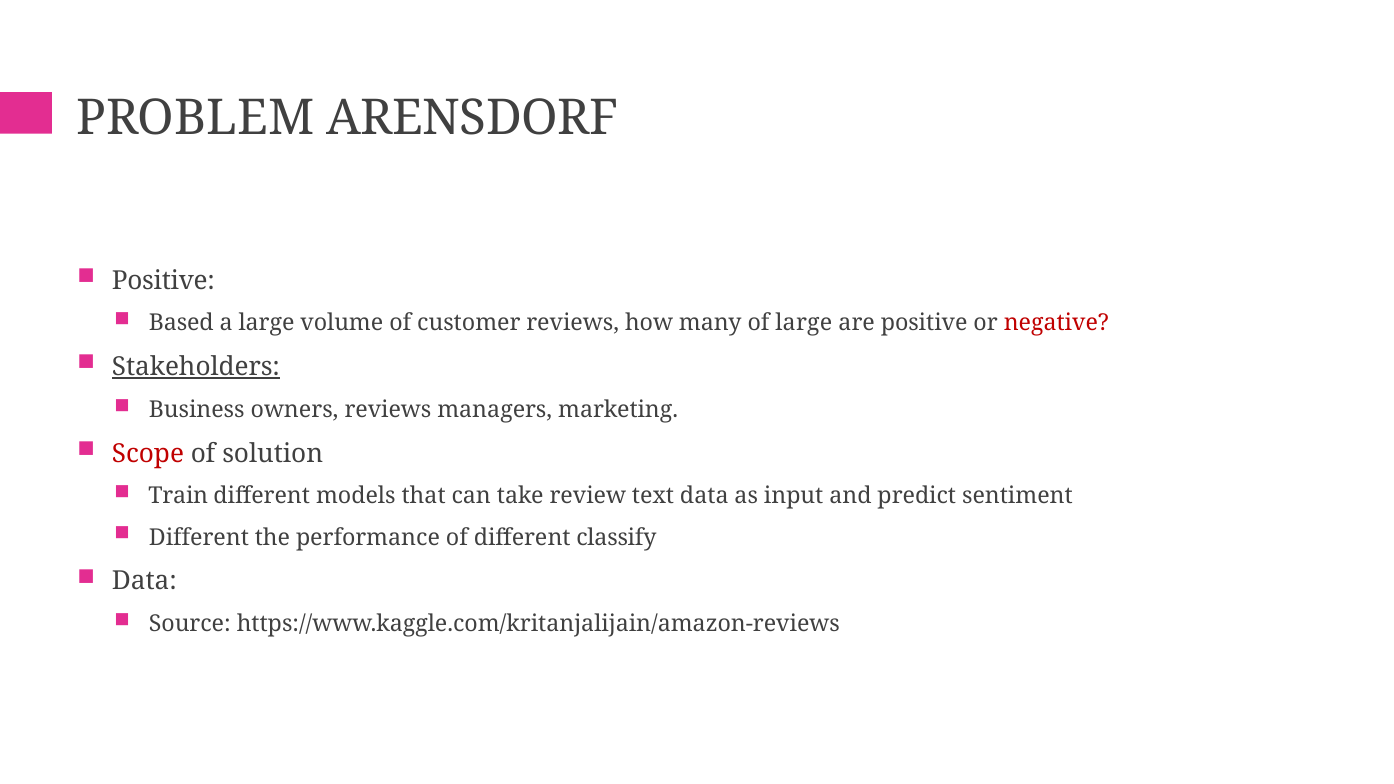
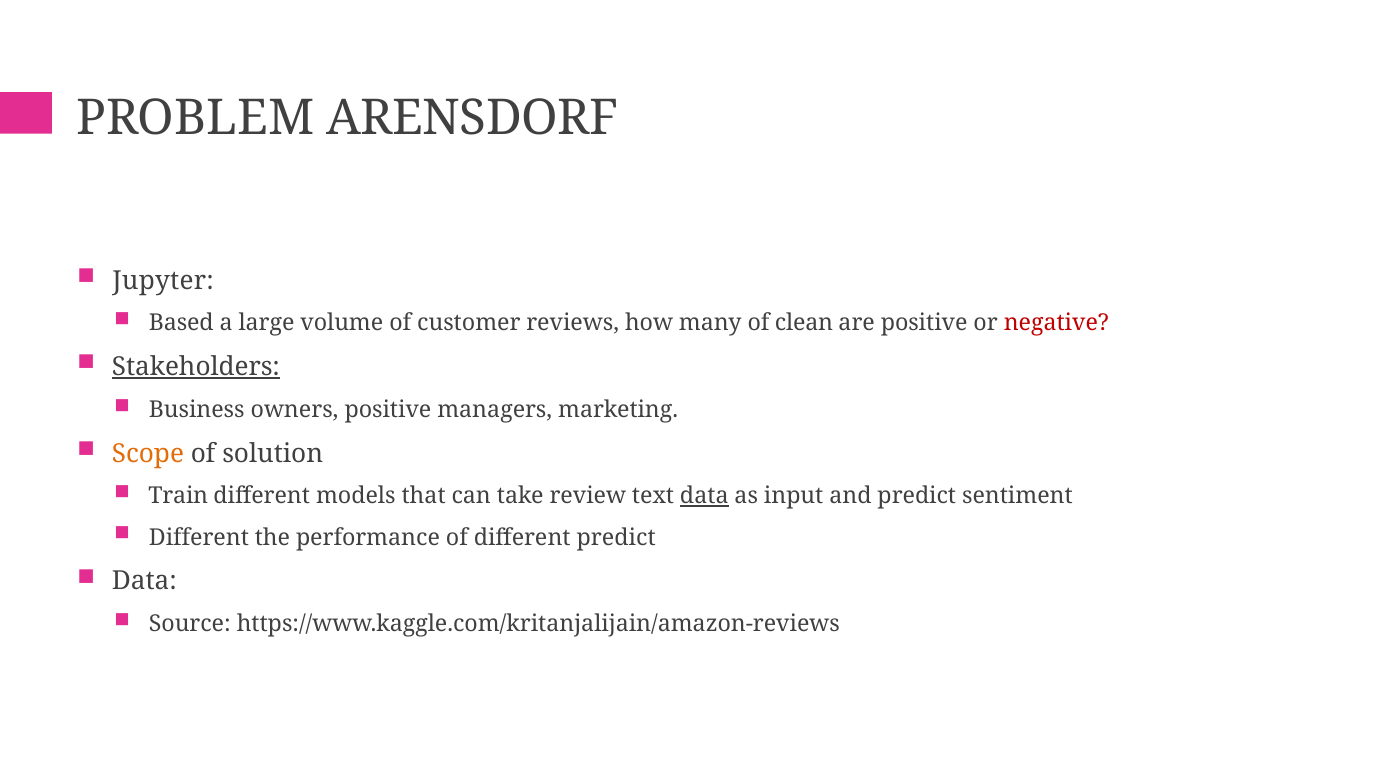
Positive at (163, 280): Positive -> Jupyter
of large: large -> clean
owners reviews: reviews -> positive
Scope colour: red -> orange
data at (704, 496) underline: none -> present
different classify: classify -> predict
